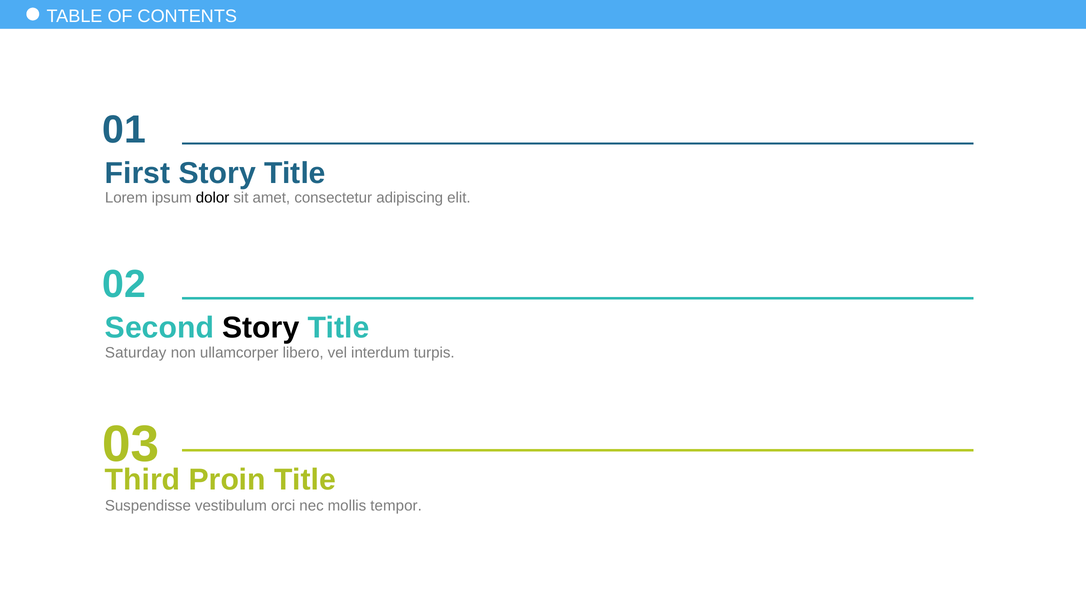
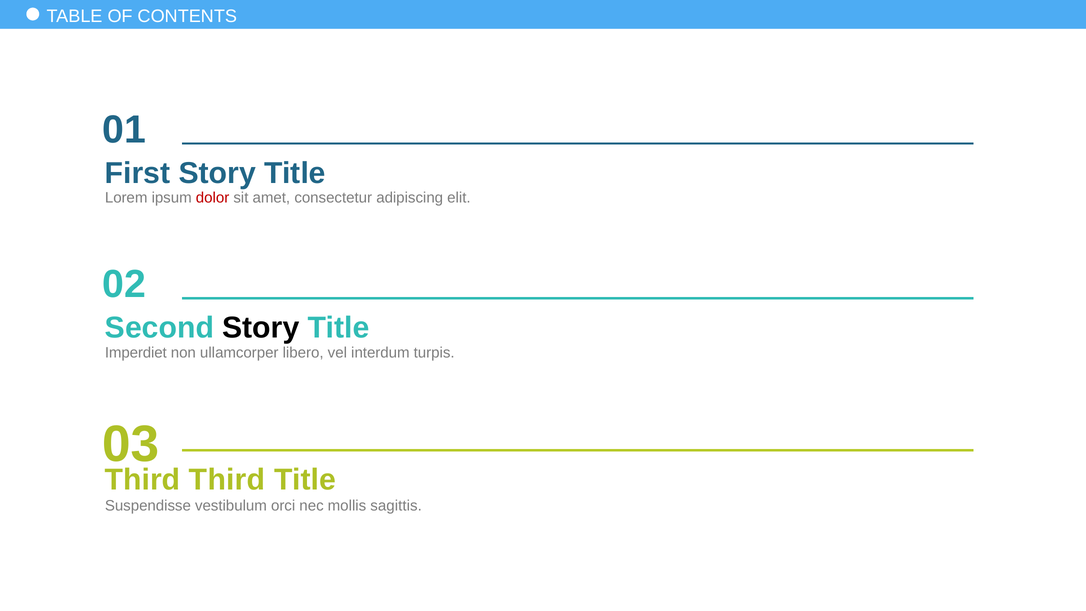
dolor colour: black -> red
Saturday: Saturday -> Imperdiet
Third Proin: Proin -> Third
tempor: tempor -> sagittis
